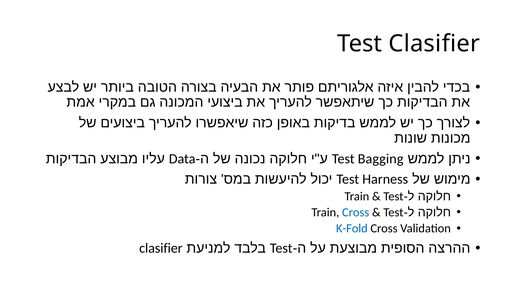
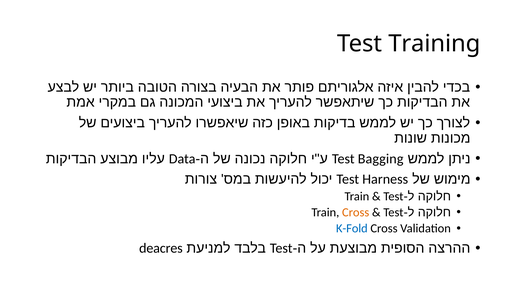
Test Clasifier: Clasifier -> Training
Cross at (356, 213) colour: blue -> orange
clasifier at (161, 249): clasifier -> deacres
